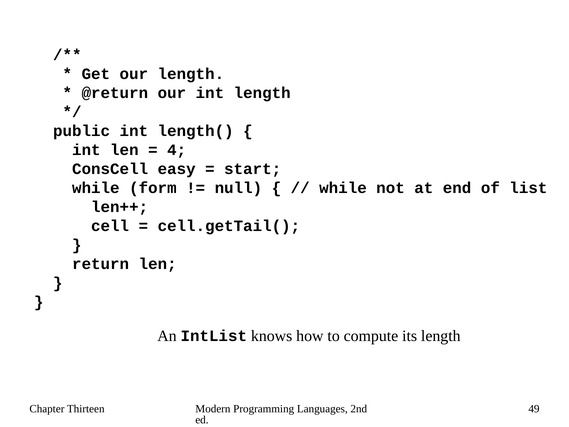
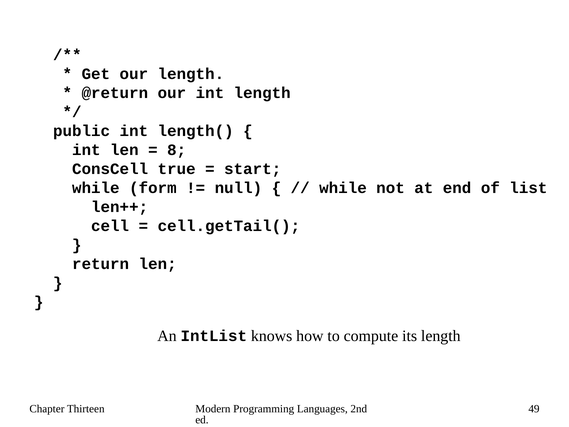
4: 4 -> 8
easy: easy -> true
